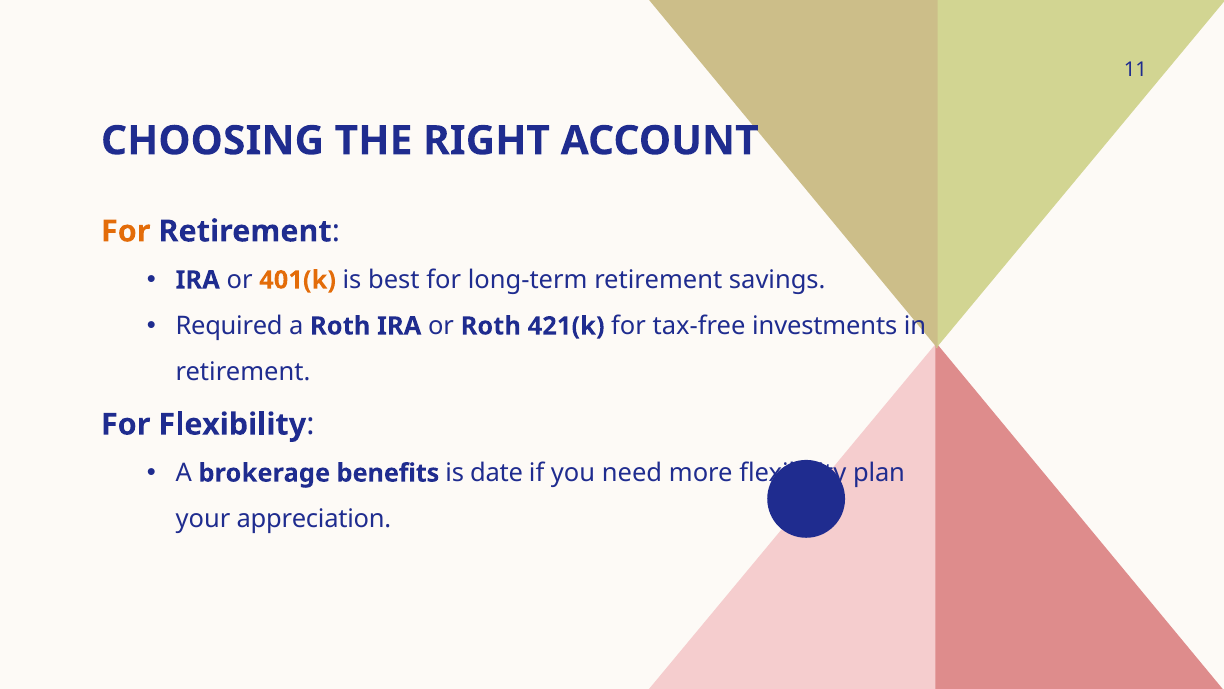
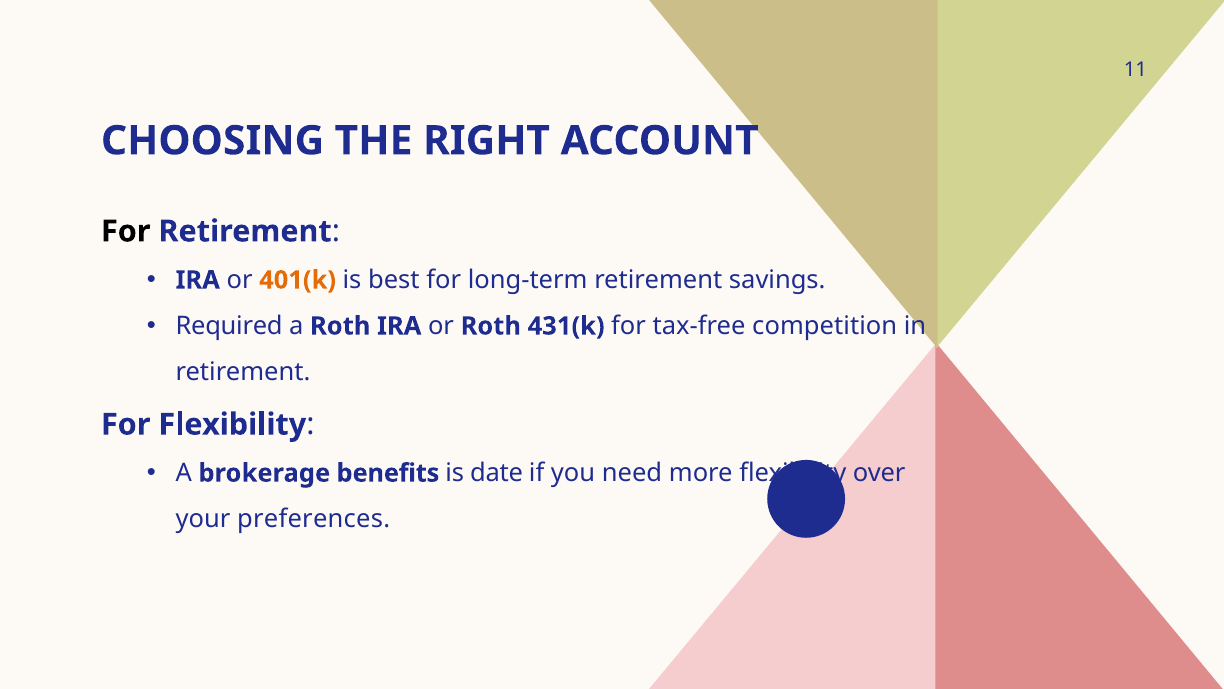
For at (126, 231) colour: orange -> black
421(k: 421(k -> 431(k
investments: investments -> competition
plan: plan -> over
appreciation: appreciation -> preferences
